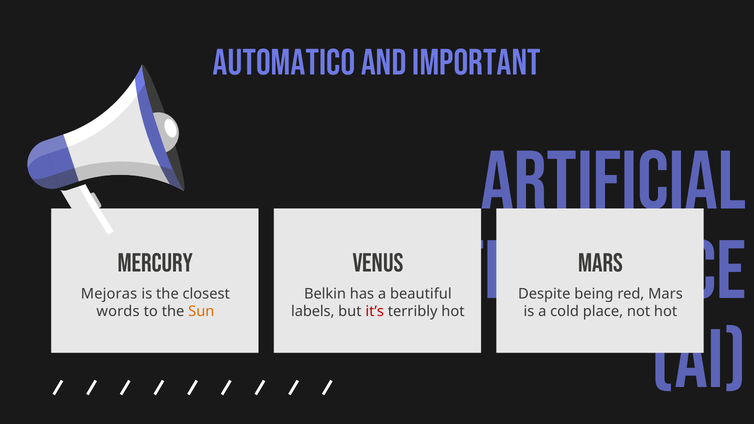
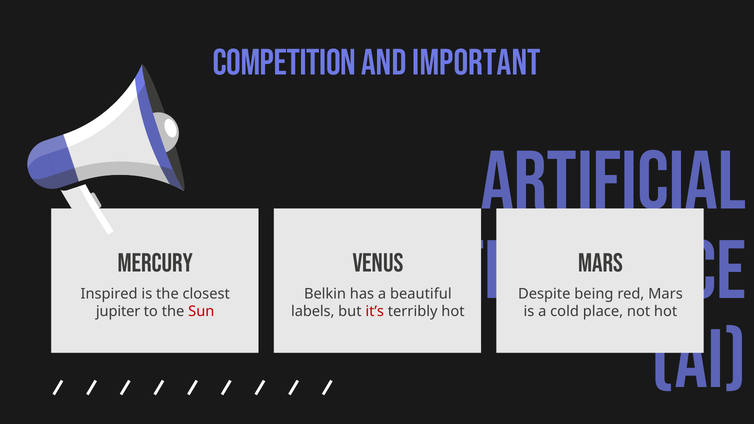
AUTOMATICO: AUTOMATICO -> COMPETITION
Mejoras: Mejoras -> Inspired
words: words -> jupiter
Sun colour: orange -> red
